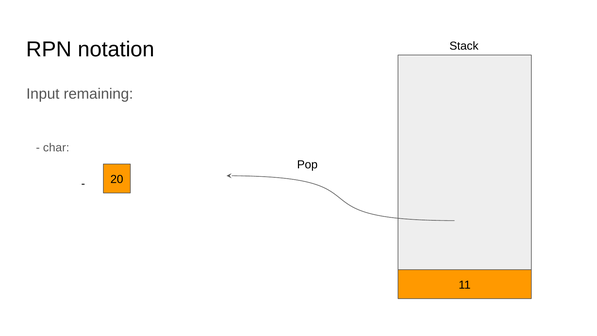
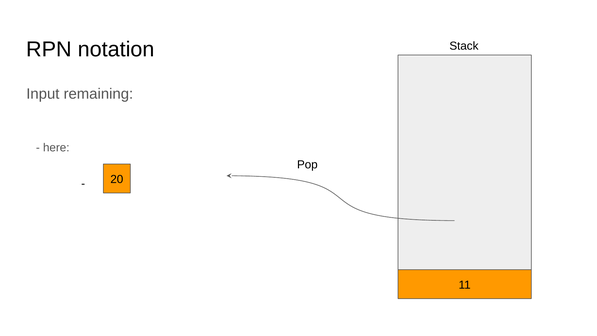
char: char -> here
